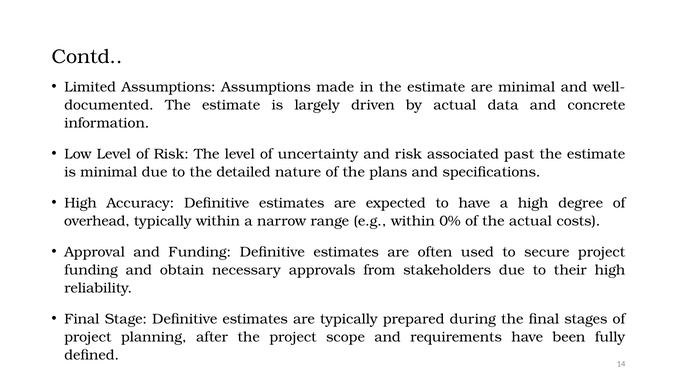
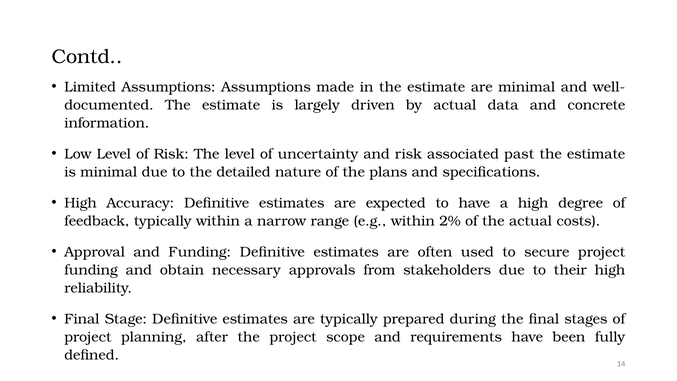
overhead: overhead -> feedback
0%: 0% -> 2%
